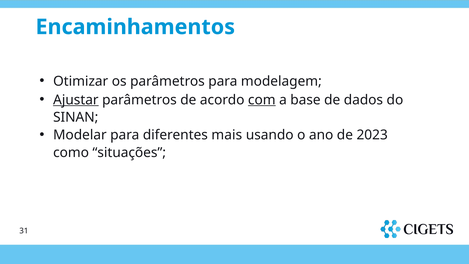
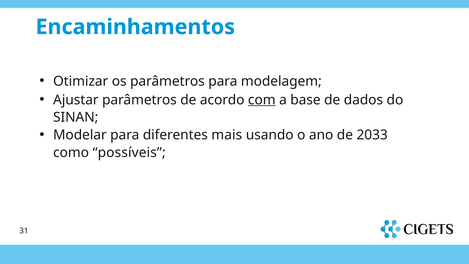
Ajustar underline: present -> none
2023: 2023 -> 2033
situações: situações -> possíveis
